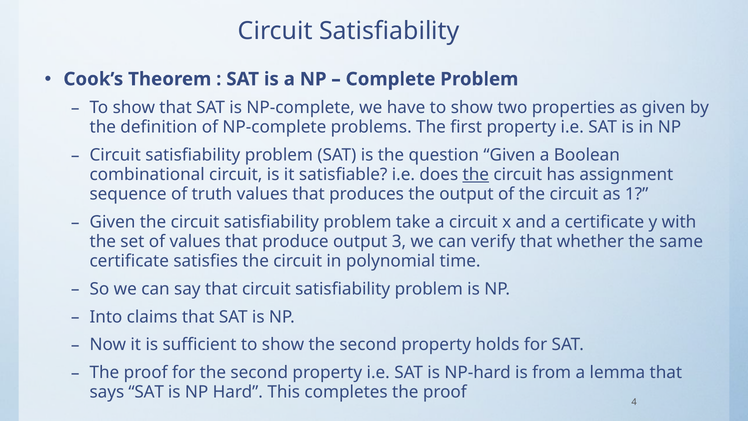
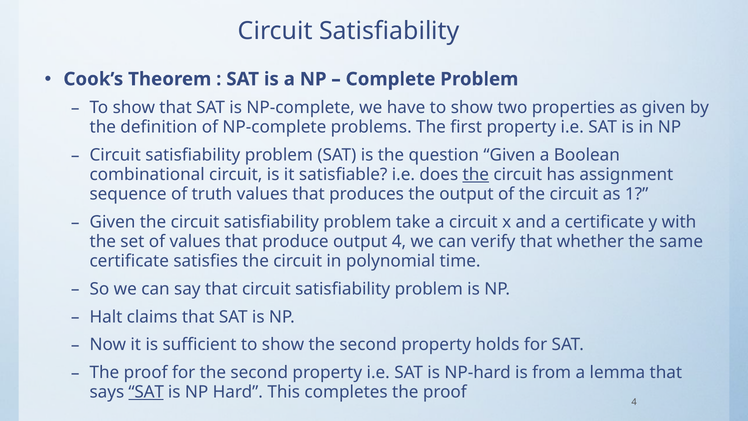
output 3: 3 -> 4
Into: Into -> Halt
SAT at (146, 392) underline: none -> present
